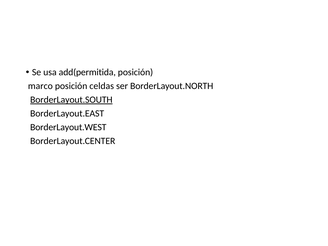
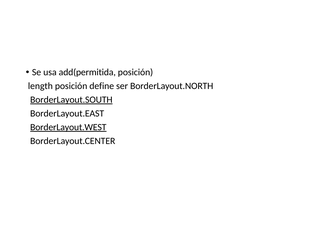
marco: marco -> length
celdas: celdas -> define
BorderLayout.WEST underline: none -> present
